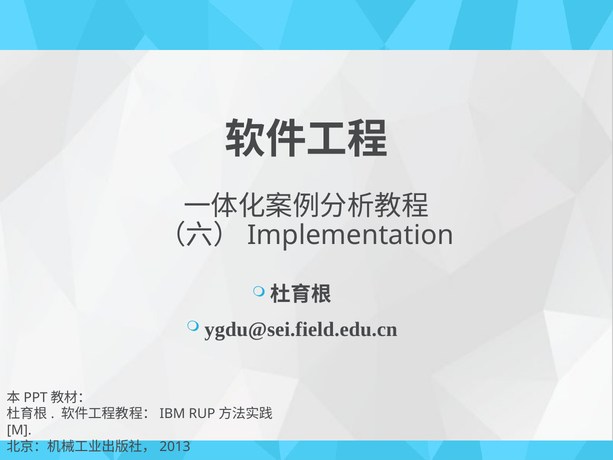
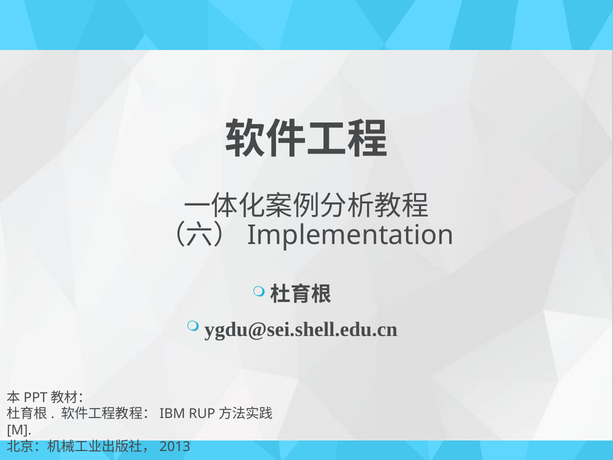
ygdu@sei.field.edu.cn: ygdu@sei.field.edu.cn -> ygdu@sei.shell.edu.cn
